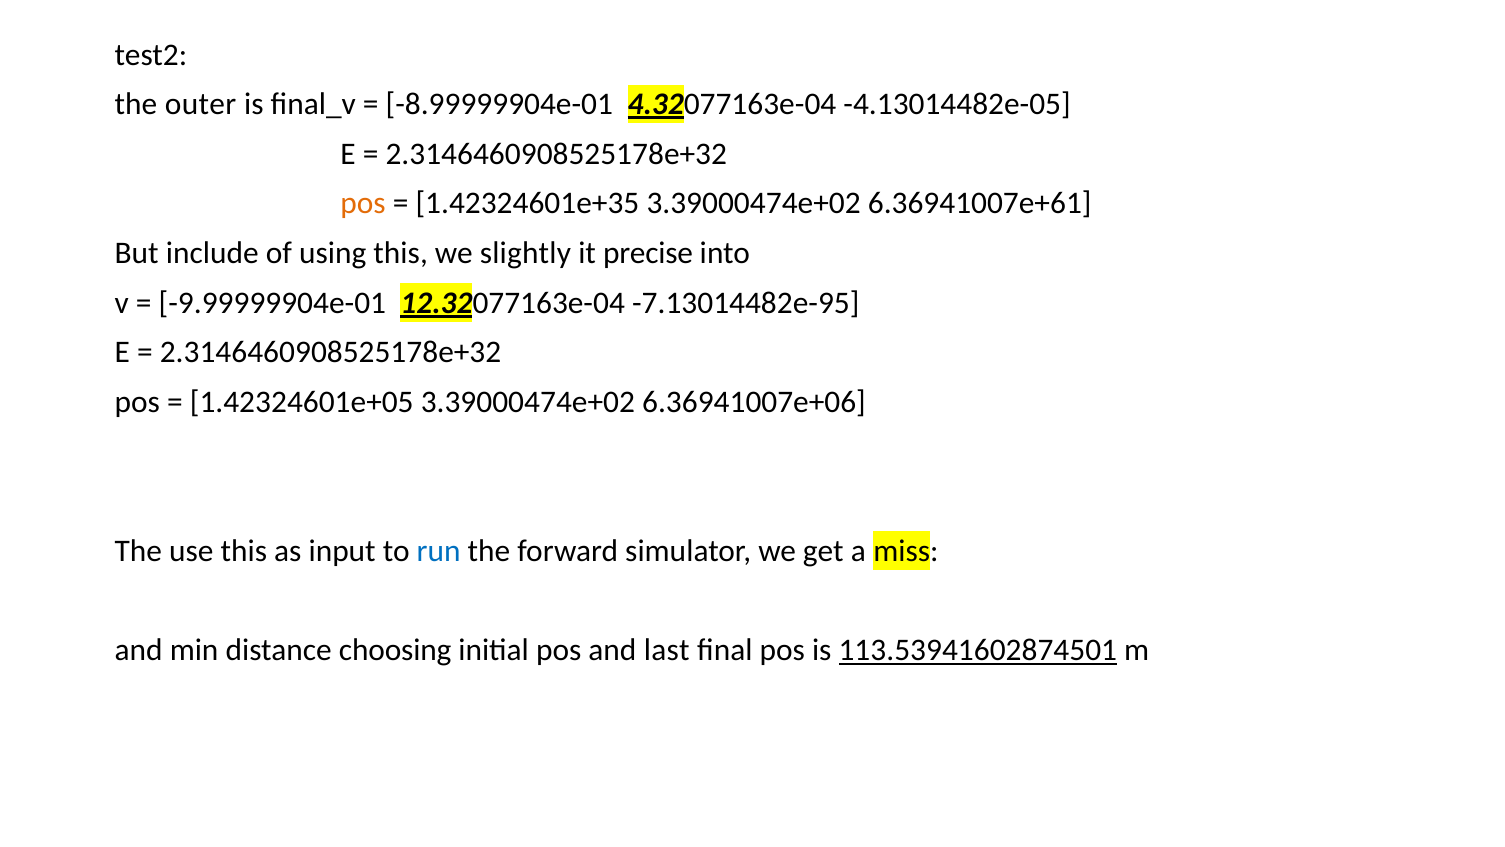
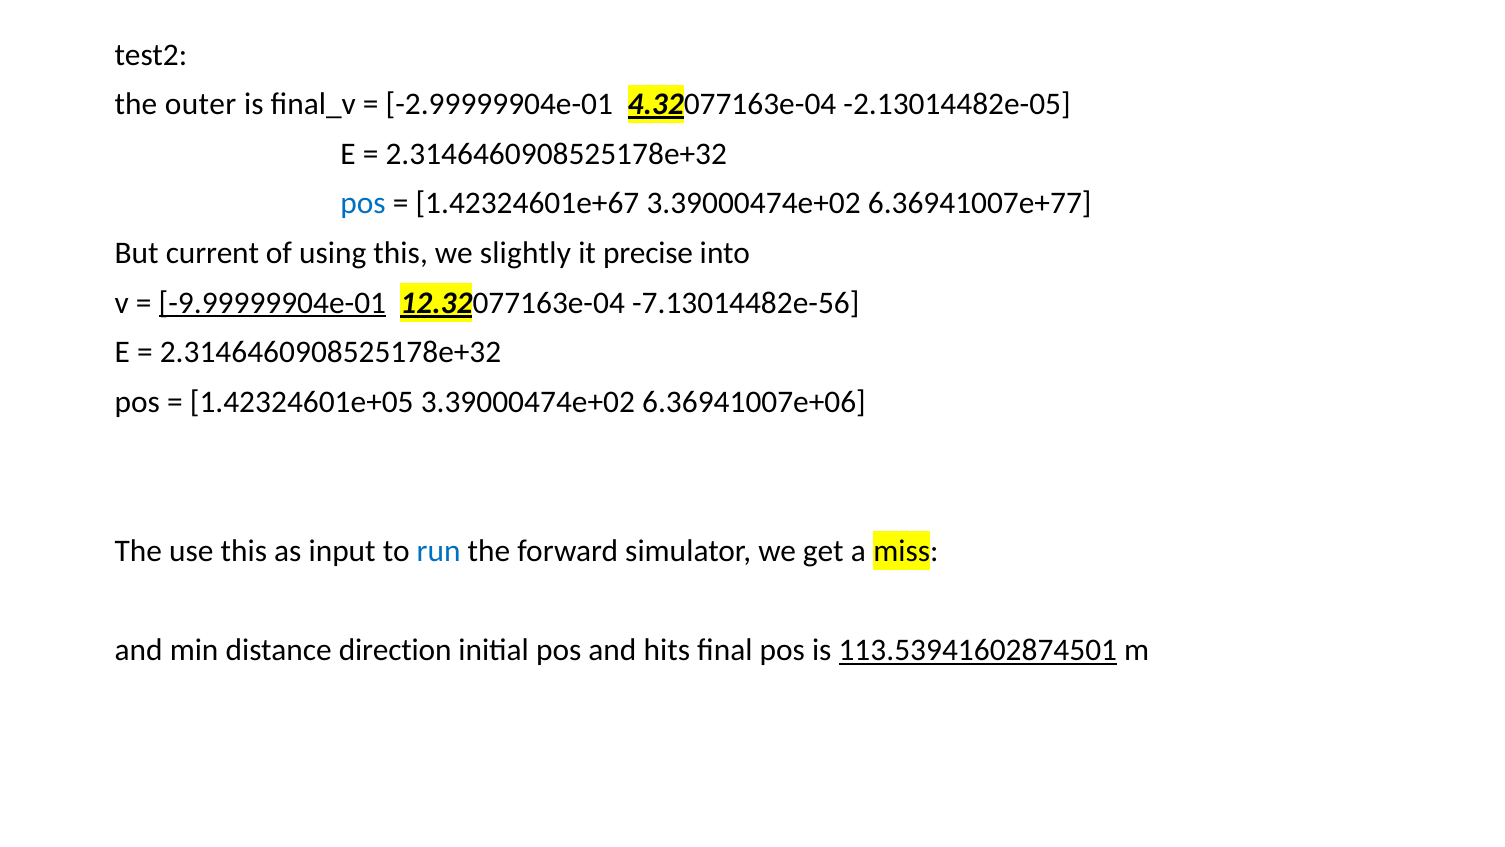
-8.99999904e-01: -8.99999904e-01 -> -2.99999904e-01
-4.13014482e-05: -4.13014482e-05 -> -2.13014482e-05
pos at (363, 203) colour: orange -> blue
1.42324601e+35: 1.42324601e+35 -> 1.42324601e+67
6.36941007e+61: 6.36941007e+61 -> 6.36941007e+77
include: include -> current
-9.99999904e-01 underline: none -> present
-7.13014482e-95: -7.13014482e-95 -> -7.13014482e-56
choosing: choosing -> direction
last: last -> hits
